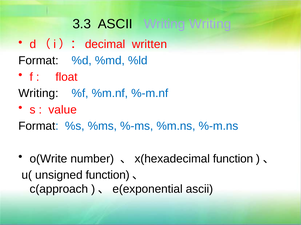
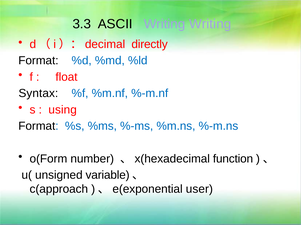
written: written -> directly
Writing at (38, 94): Writing -> Syntax
value: value -> using
o(Write: o(Write -> o(Form
unsigned function: function -> variable
ascii at (199, 190): ascii -> user
